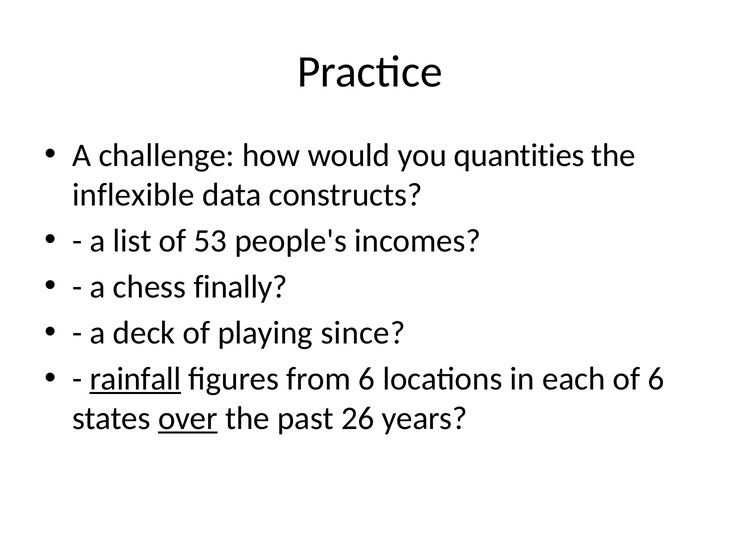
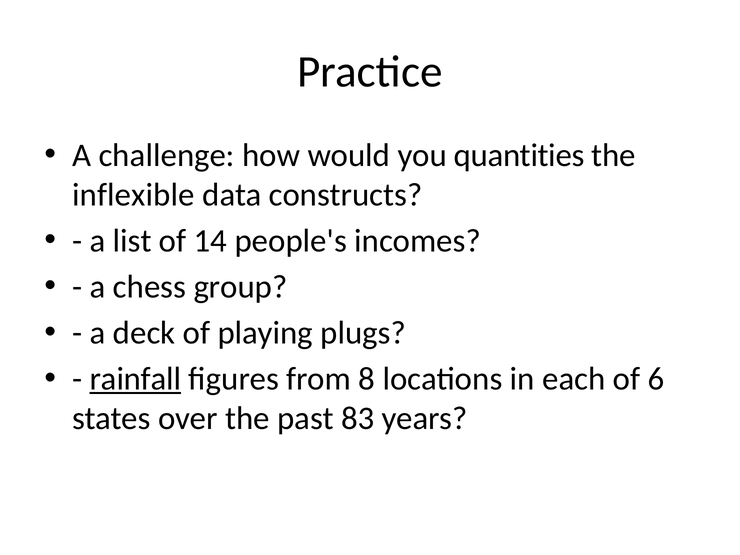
53: 53 -> 14
finally: finally -> group
since: since -> plugs
from 6: 6 -> 8
over underline: present -> none
26: 26 -> 83
